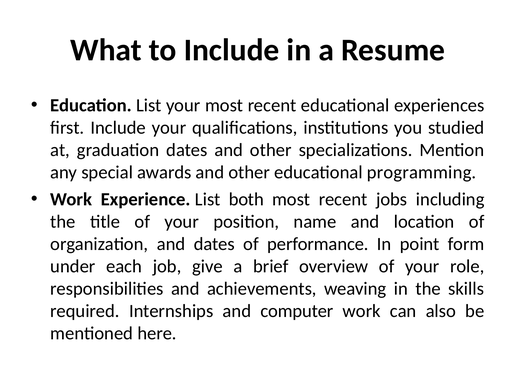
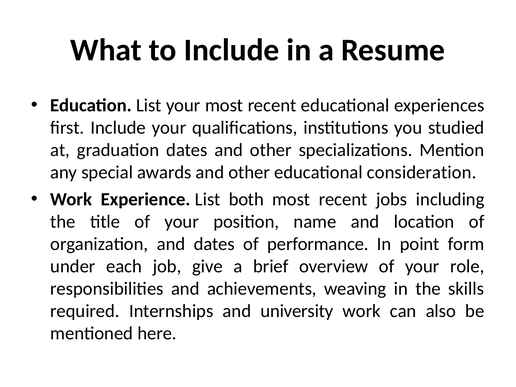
programming: programming -> consideration
computer: computer -> university
